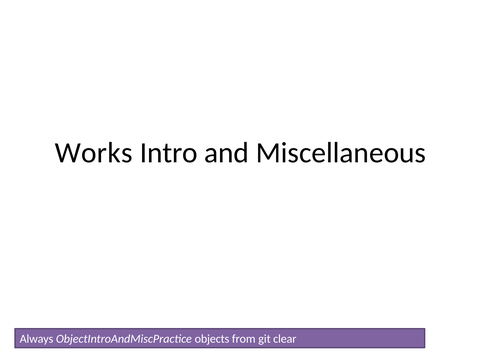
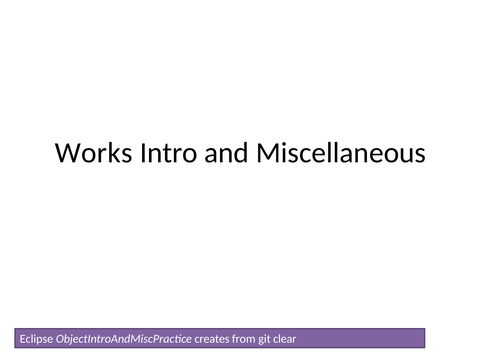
Always: Always -> Eclipse
objects: objects -> creates
